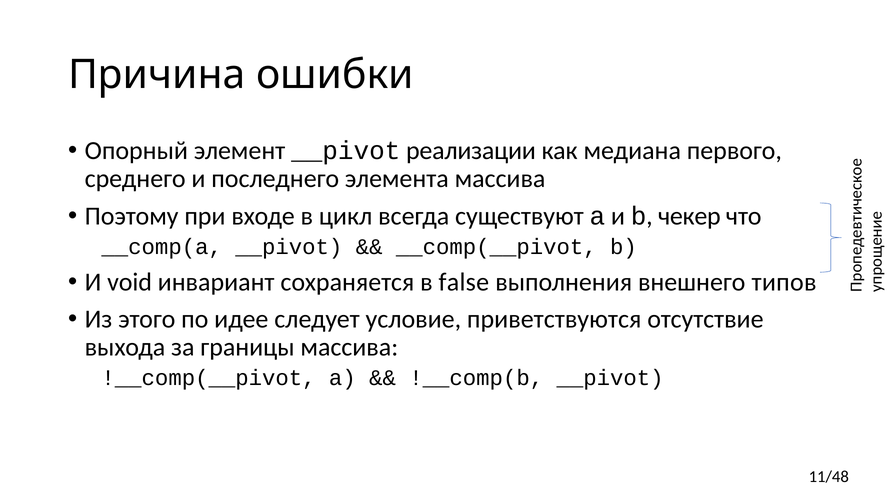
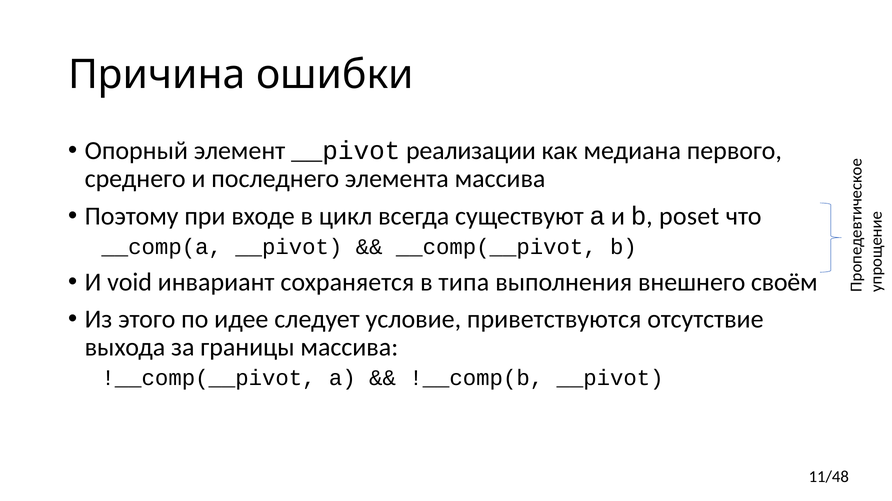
чекер: чекер -> poset
false: false -> типа
типов: типов -> своём
